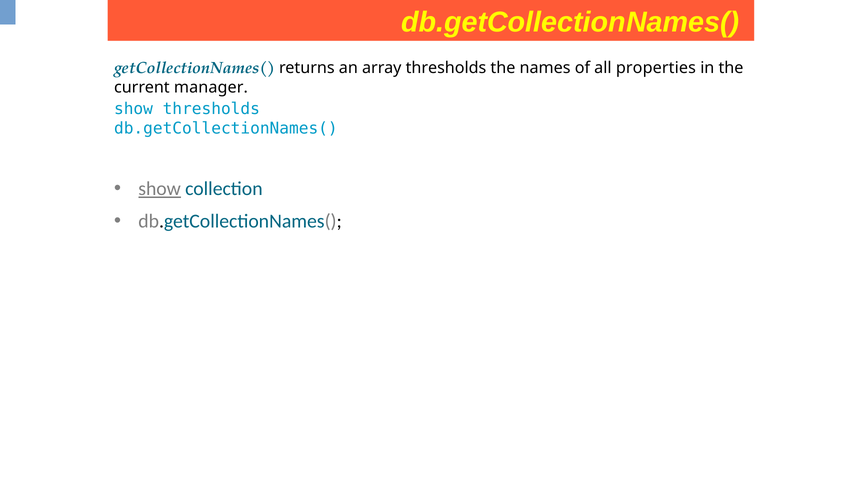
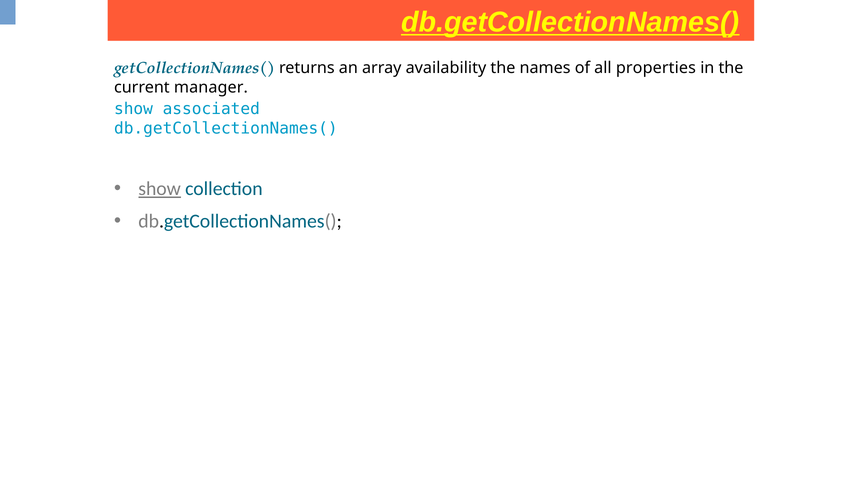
db.getCollectionNames( at (570, 22) underline: none -> present
array thresholds: thresholds -> availability
show thresholds: thresholds -> associated
